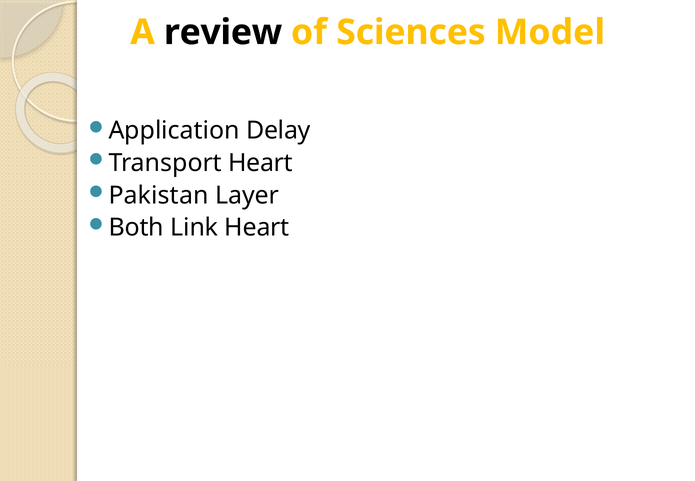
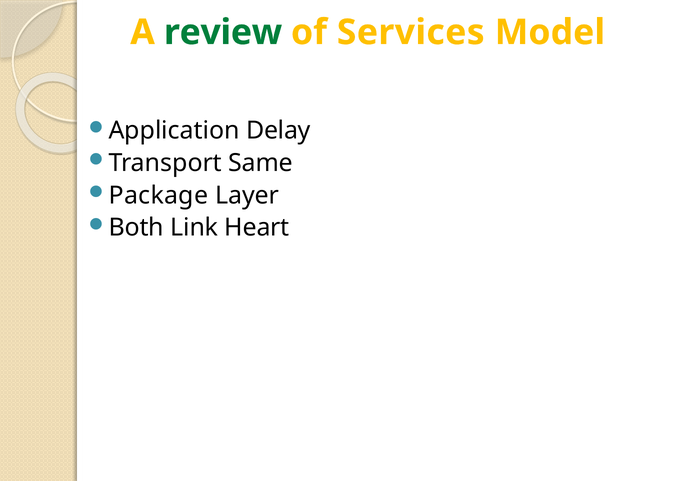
review colour: black -> green
Sciences: Sciences -> Services
Transport Heart: Heart -> Same
Pakistan: Pakistan -> Package
